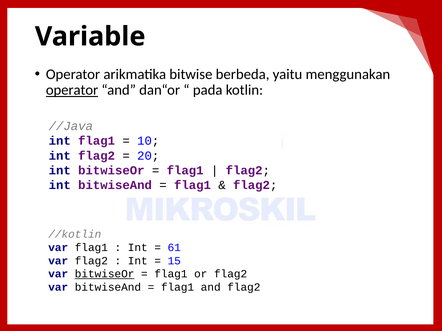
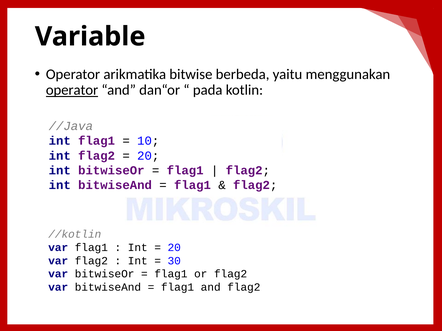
61 at (174, 248): 61 -> 20
15: 15 -> 30
bitwiseOr at (105, 274) underline: present -> none
